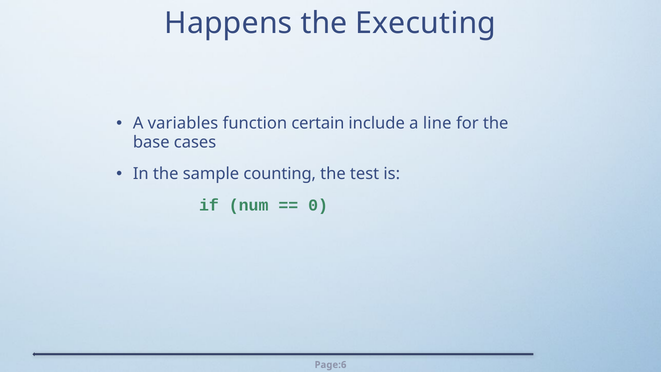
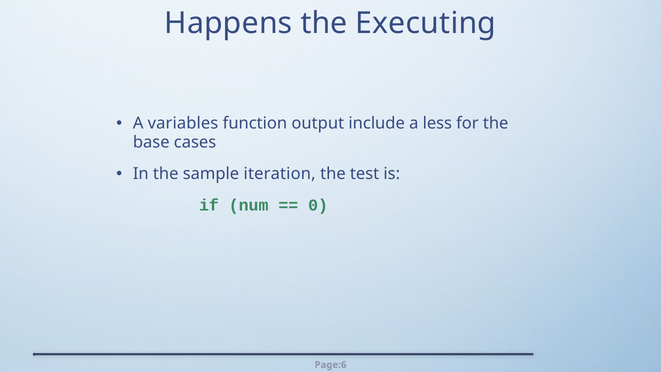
certain: certain -> output
line: line -> less
counting: counting -> iteration
